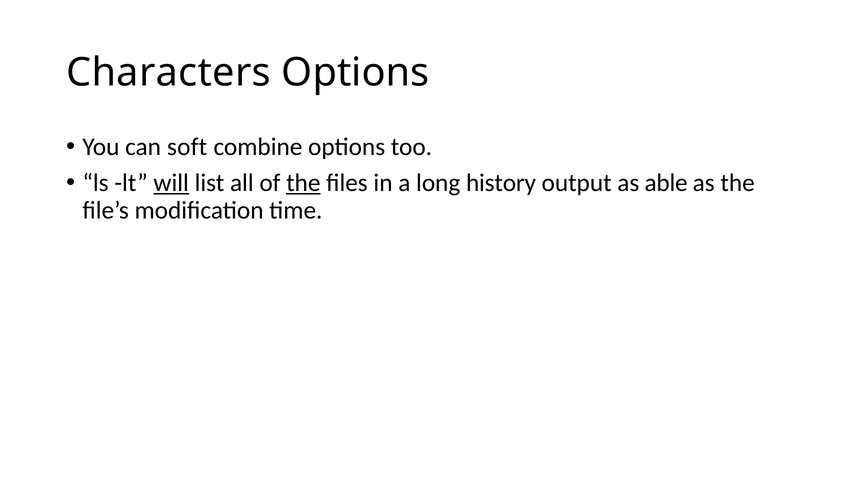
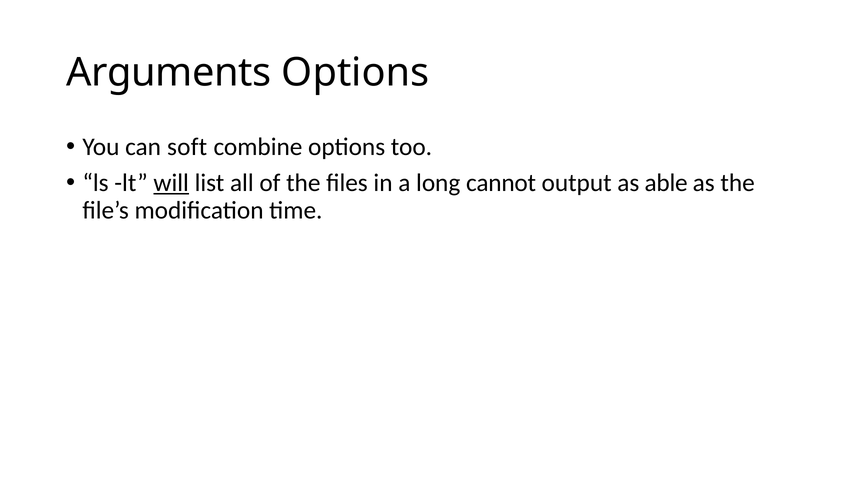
Characters: Characters -> Arguments
the at (303, 183) underline: present -> none
history: history -> cannot
